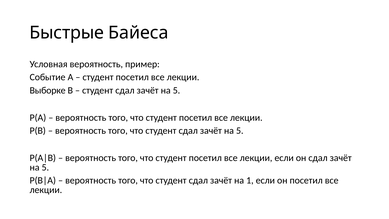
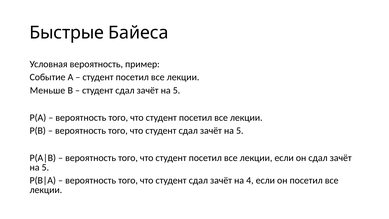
Выборке: Выборке -> Меньше
1: 1 -> 4
